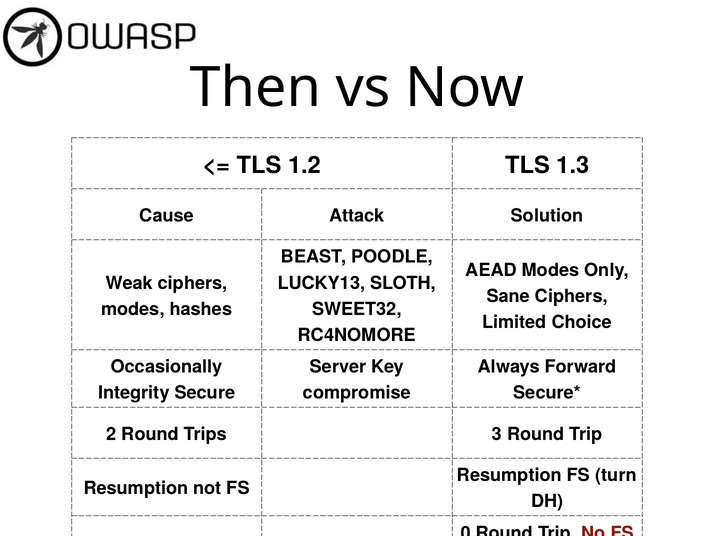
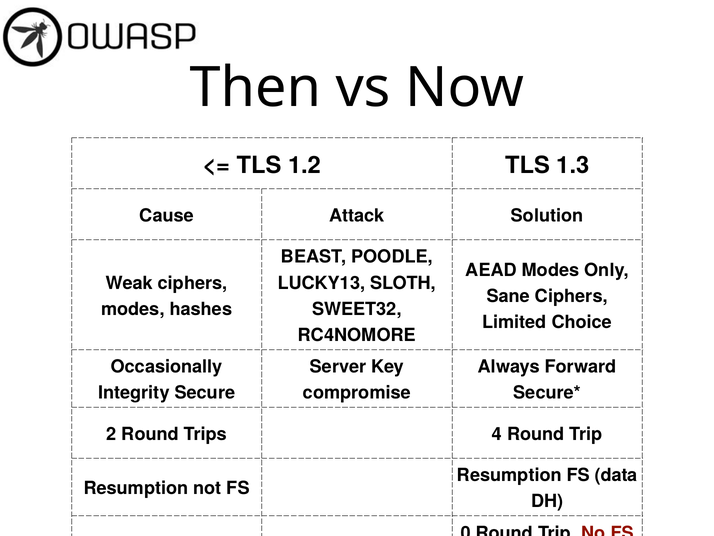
3: 3 -> 4
FS turn: turn -> data
